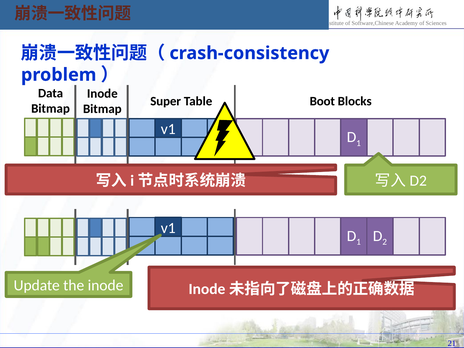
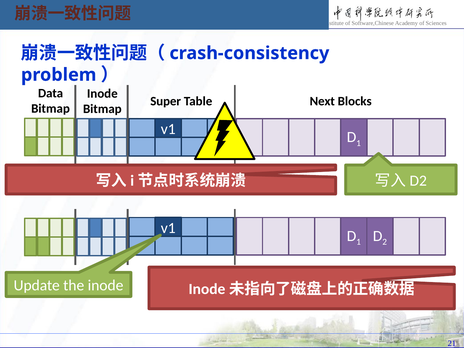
Boot: Boot -> Next
